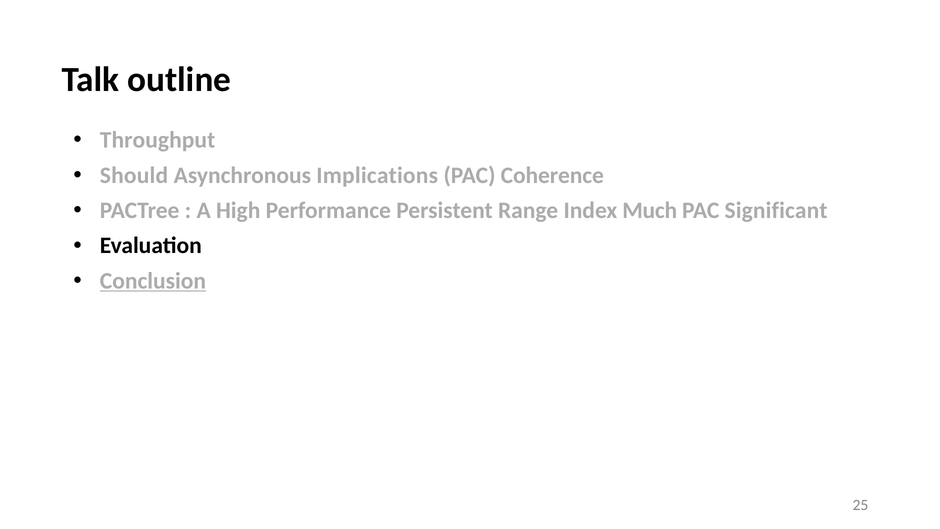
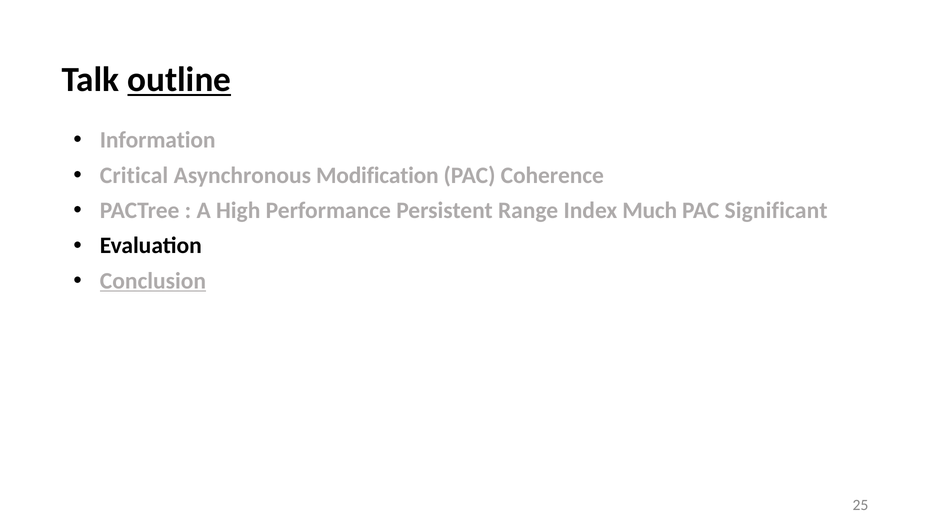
outline underline: none -> present
Throughput: Throughput -> Information
Should: Should -> Critical
Implications: Implications -> Modification
